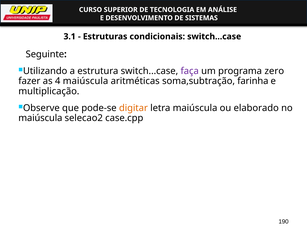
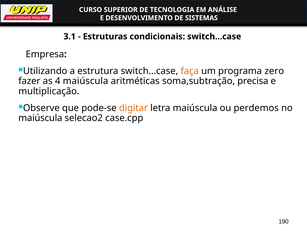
Seguinte: Seguinte -> Empresa
faça colour: purple -> orange
farinha: farinha -> precisa
elaborado: elaborado -> perdemos
